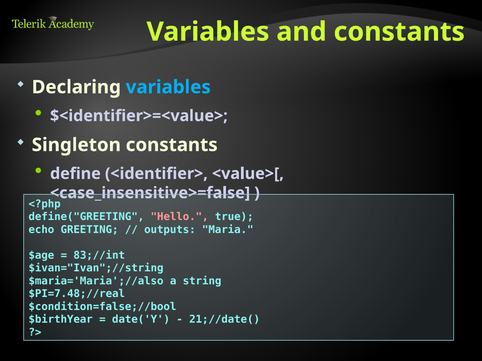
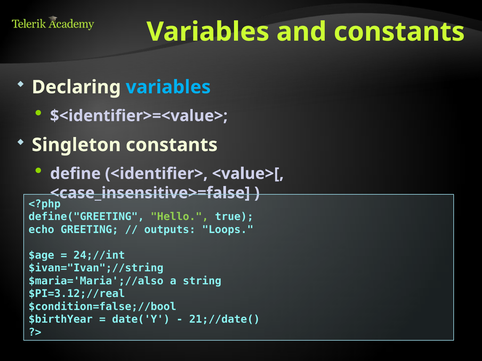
Hello colour: pink -> light green
Maria: Maria -> Loops
83;//int: 83;//int -> 24;//int
$PI=7.48;//real: $PI=7.48;//real -> $PI=3.12;//real
